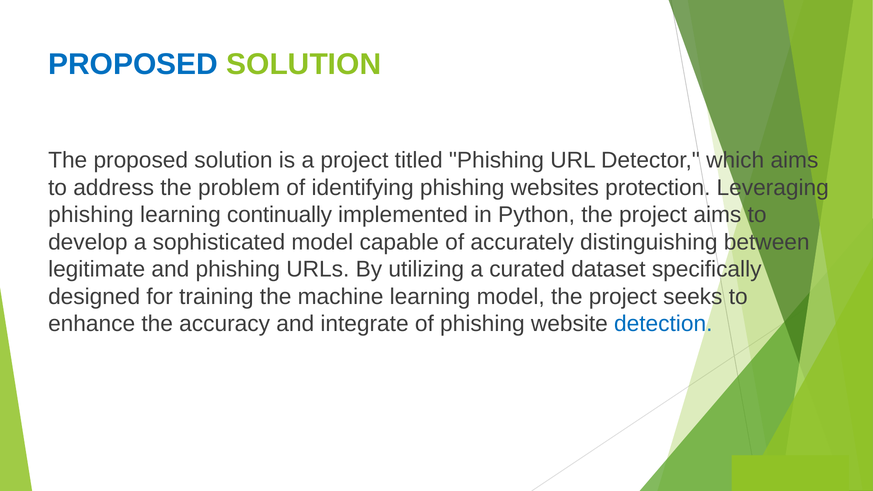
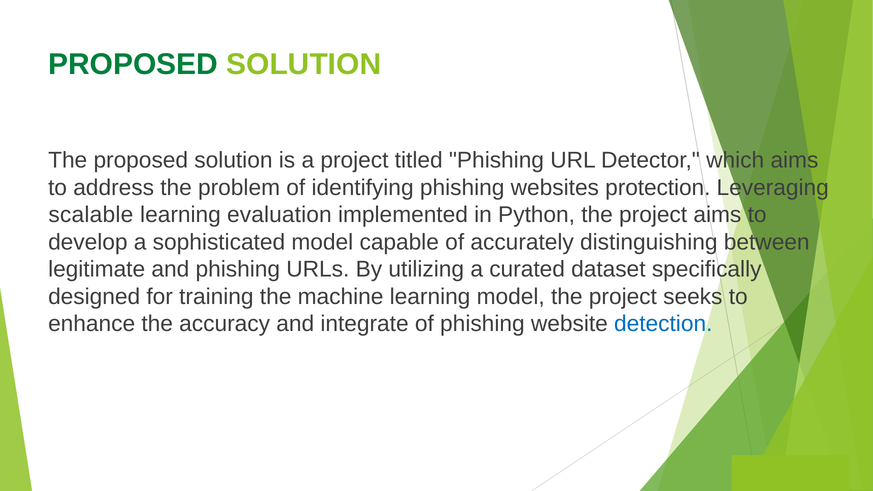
PROPOSED at (133, 65) colour: blue -> green
phishing at (91, 215): phishing -> scalable
continually: continually -> evaluation
